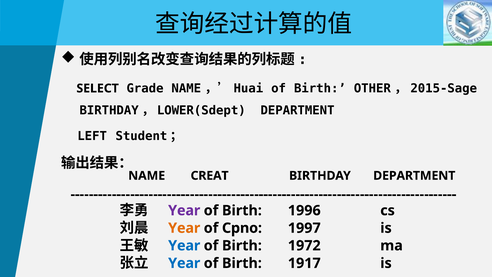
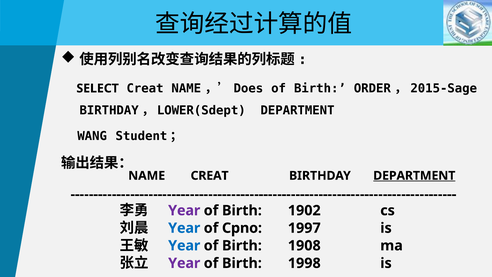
SELECT Grade: Grade -> Creat
Huai: Huai -> Does
OTHER: OTHER -> ORDER
LEFT: LEFT -> WANG
DEPARTMENT at (414, 176) underline: none -> present
1996: 1996 -> 1902
Year at (184, 228) colour: orange -> blue
1972: 1972 -> 1908
Year at (184, 263) colour: blue -> purple
1917: 1917 -> 1998
